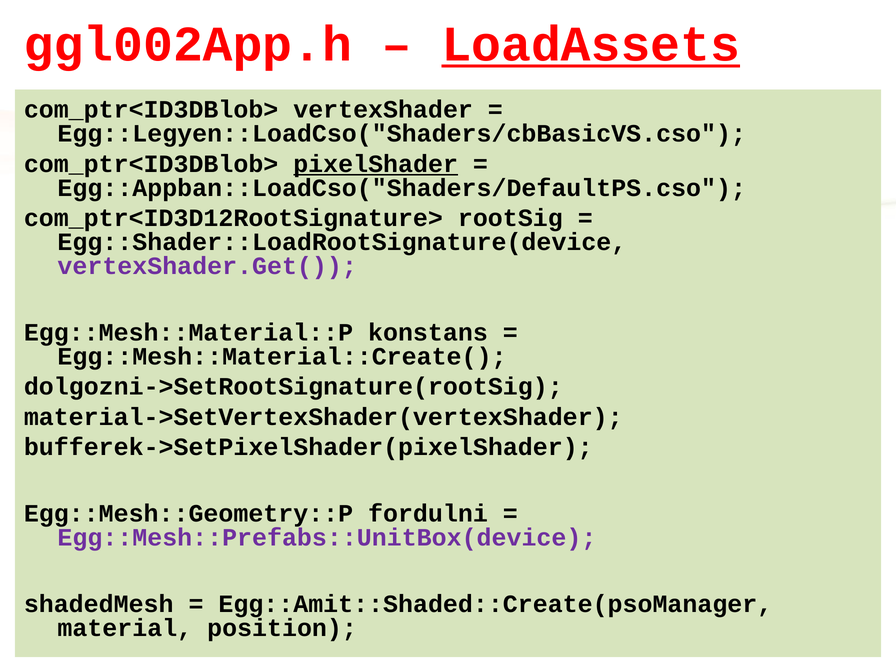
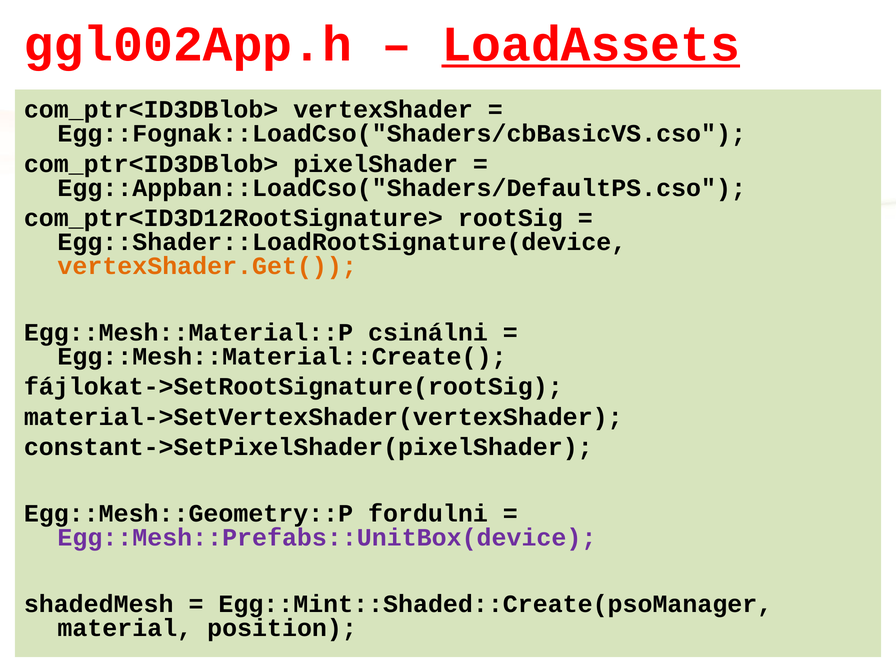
Egg::Legyen::LoadCso("Shaders/cbBasicVS.cso: Egg::Legyen::LoadCso("Shaders/cbBasicVS.cso -> Egg::Fognak::LoadCso("Shaders/cbBasicVS.cso
pixelShader underline: present -> none
vertexShader.Get( colour: purple -> orange
konstans: konstans -> csinálni
dolgozni->SetRootSignature(rootSig: dolgozni->SetRootSignature(rootSig -> fájlokat->SetRootSignature(rootSig
bufferek->SetPixelShader(pixelShader: bufferek->SetPixelShader(pixelShader -> constant->SetPixelShader(pixelShader
Egg::Amit::Shaded::Create(psoManager: Egg::Amit::Shaded::Create(psoManager -> Egg::Mint::Shaded::Create(psoManager
